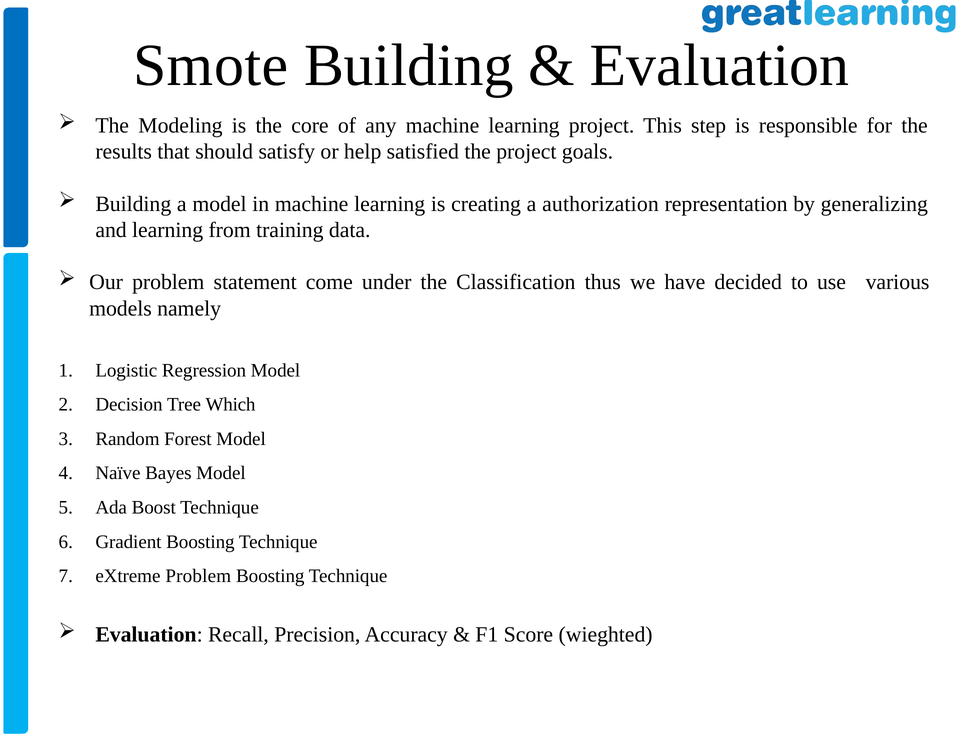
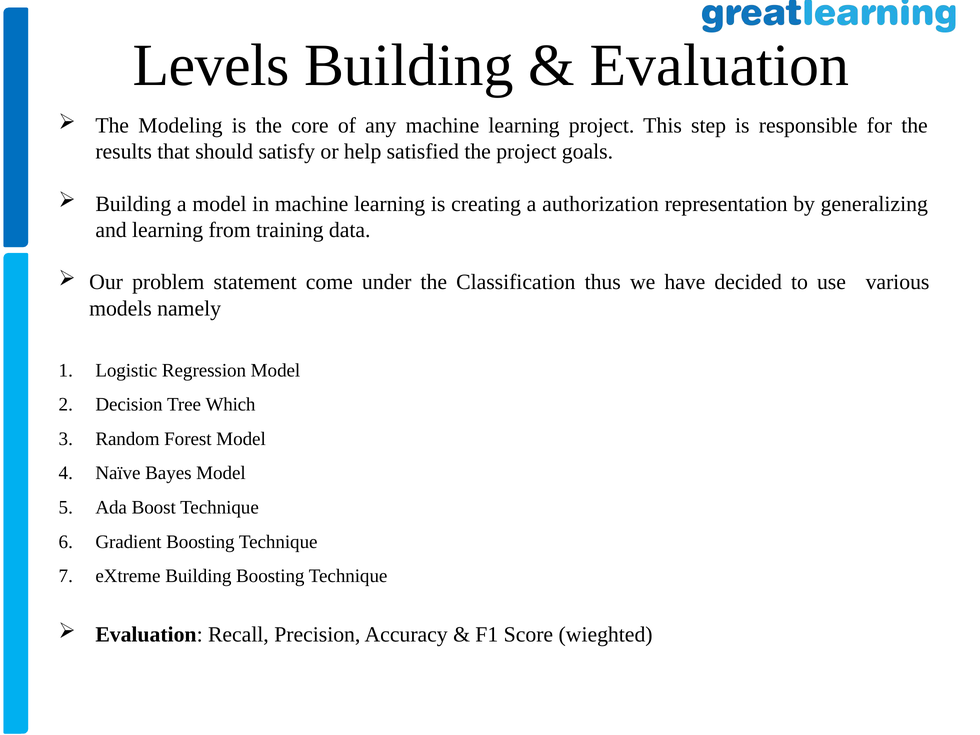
Smote: Smote -> Levels
eXtreme Problem: Problem -> Building
